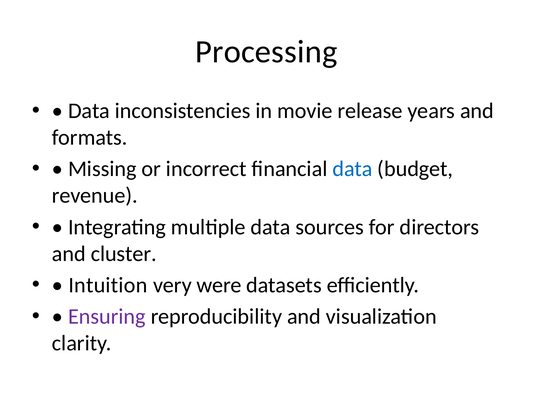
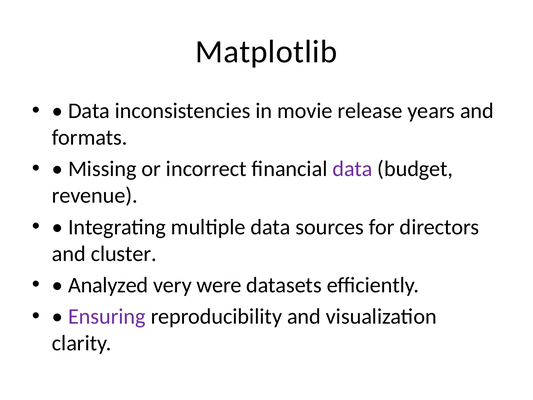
Processing: Processing -> Matplotlib
data at (352, 169) colour: blue -> purple
Intuition: Intuition -> Analyzed
